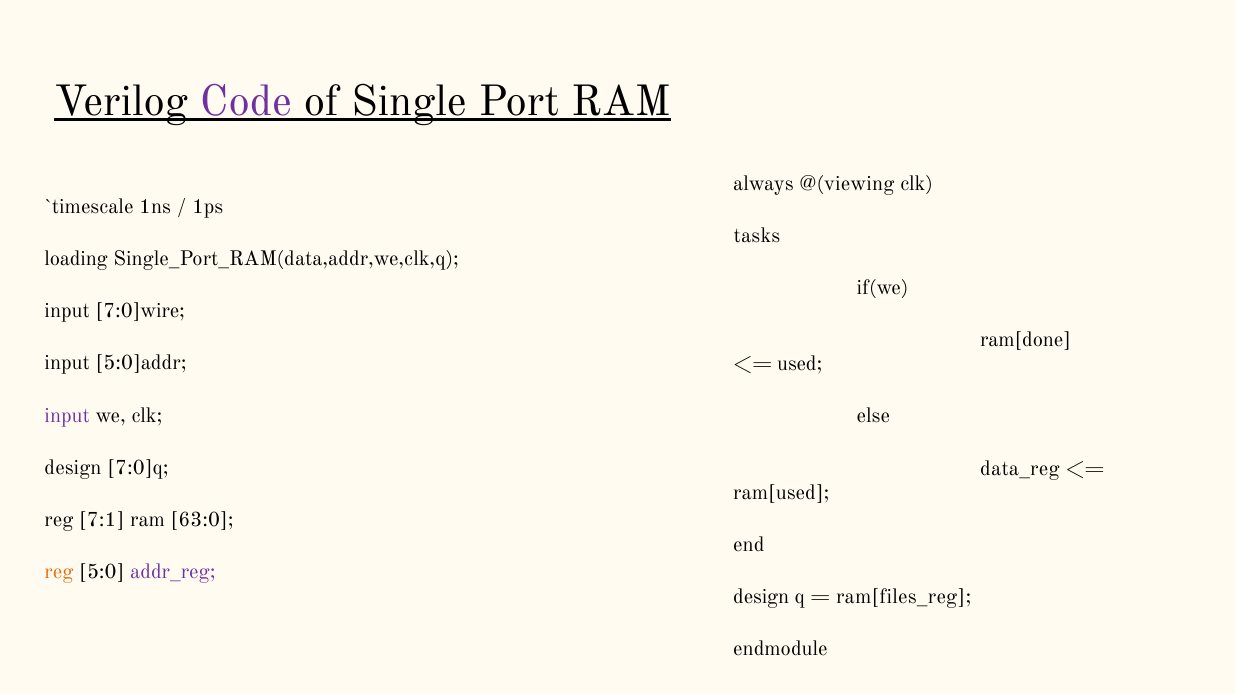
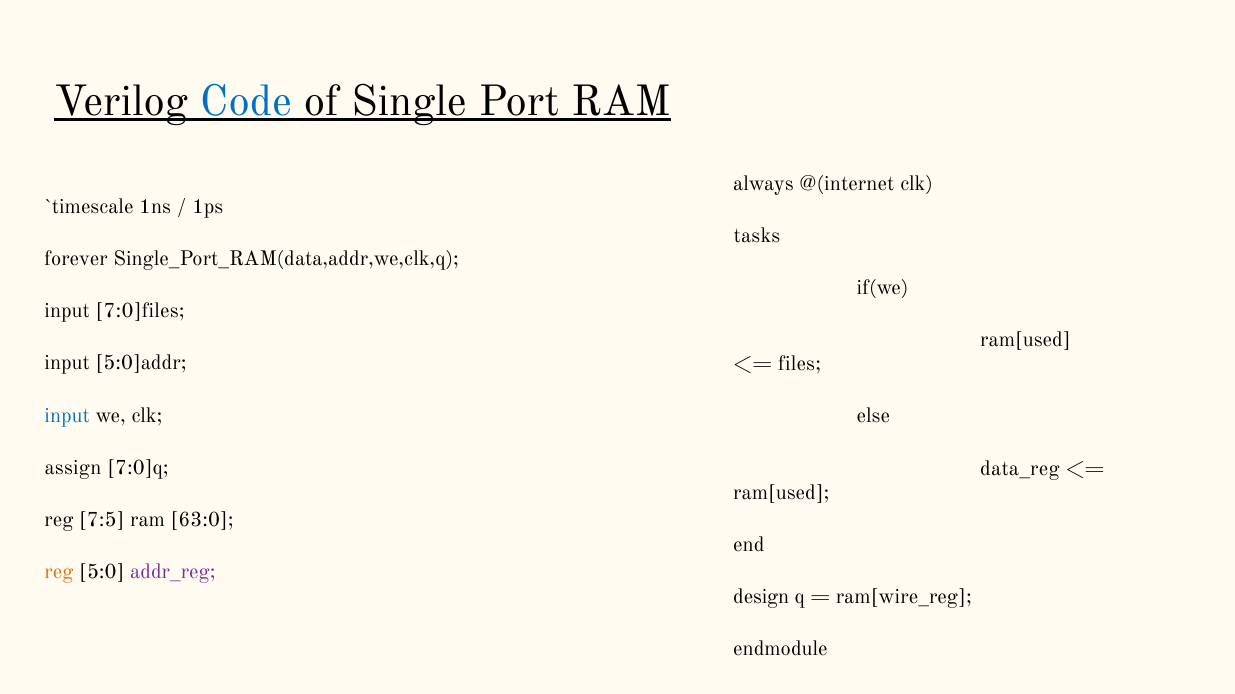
Code colour: purple -> blue
@(viewing: @(viewing -> @(internet
loading: loading -> forever
7:0]wire: 7:0]wire -> 7:0]files
ram[done at (1026, 340): ram[done -> ram[used
used: used -> files
input at (67, 416) colour: purple -> blue
design at (73, 468): design -> assign
7:1: 7:1 -> 7:5
ram[files_reg: ram[files_reg -> ram[wire_reg
